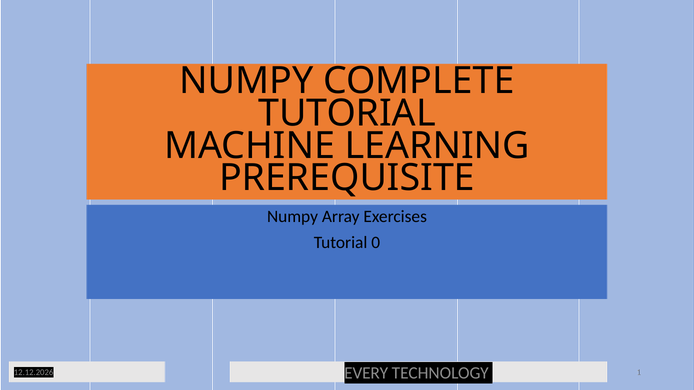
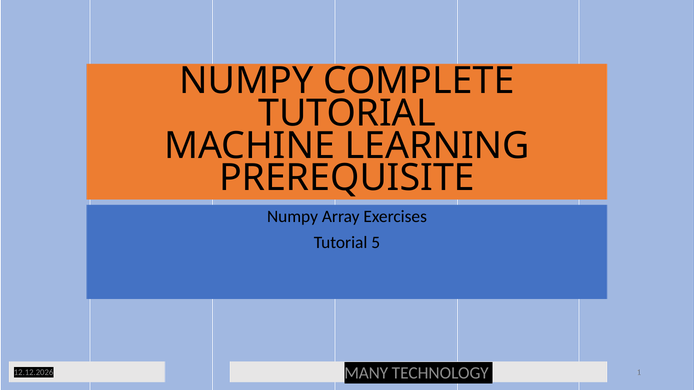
0: 0 -> 5
EVERY: EVERY -> MANY
